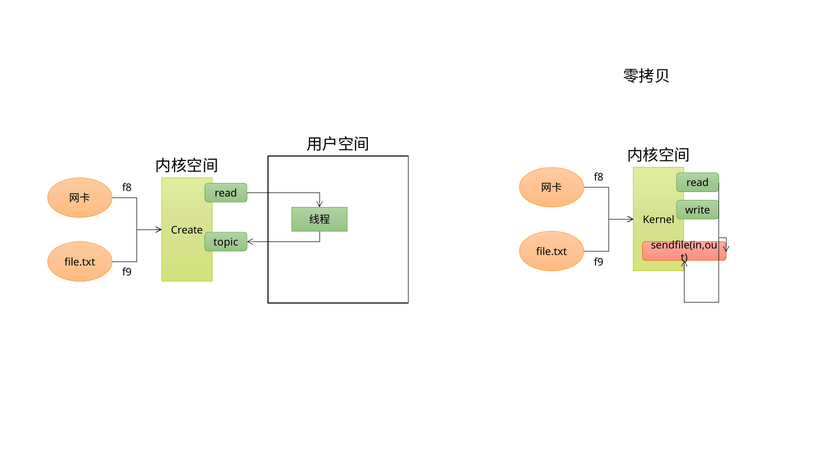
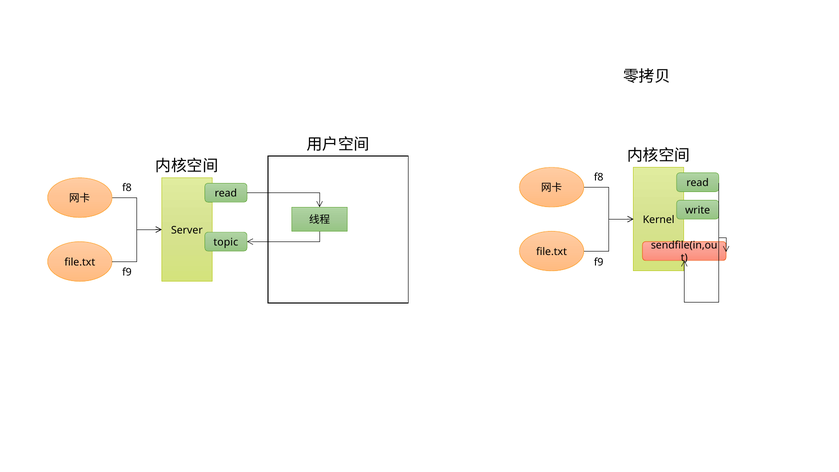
Create: Create -> Server
